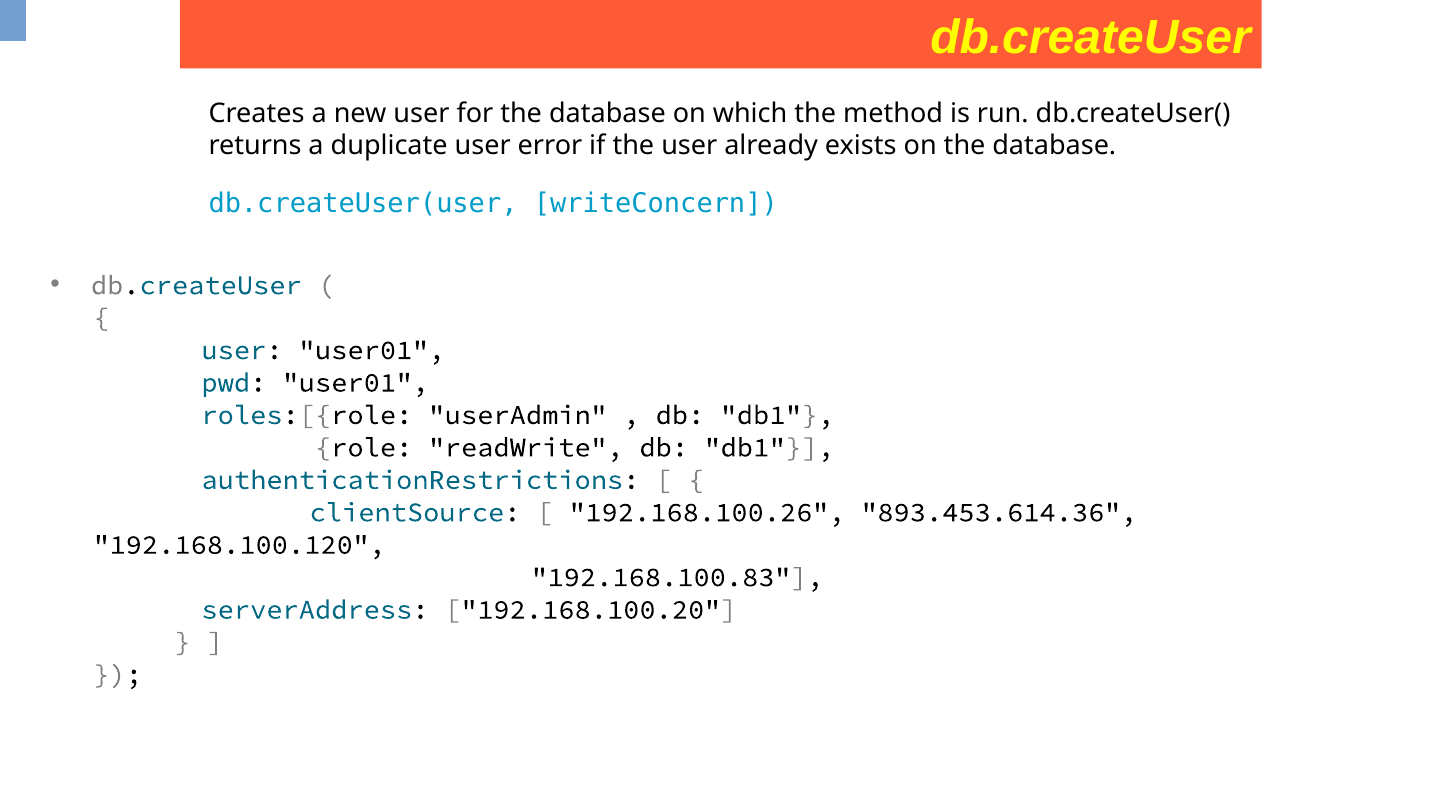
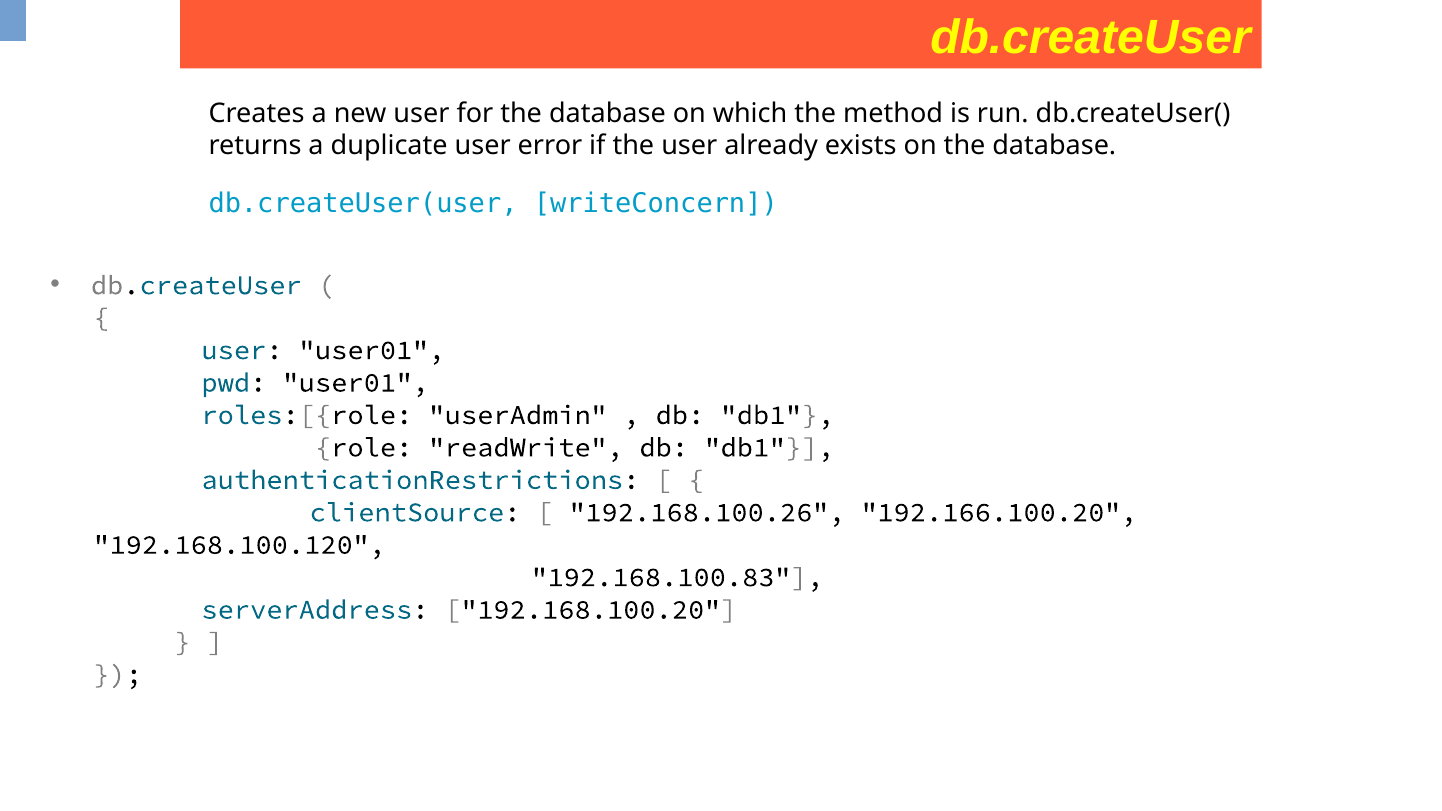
893.453.614.36: 893.453.614.36 -> 192.166.100.20
